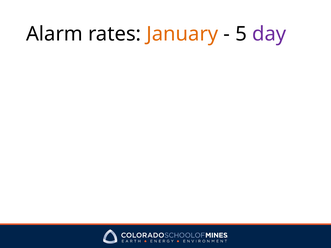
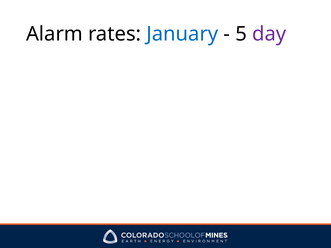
January colour: orange -> blue
